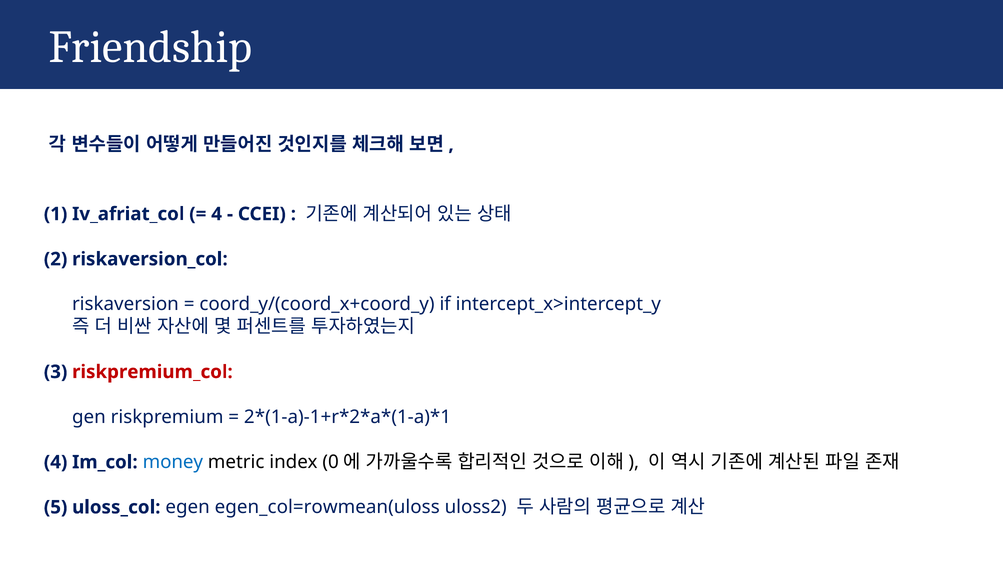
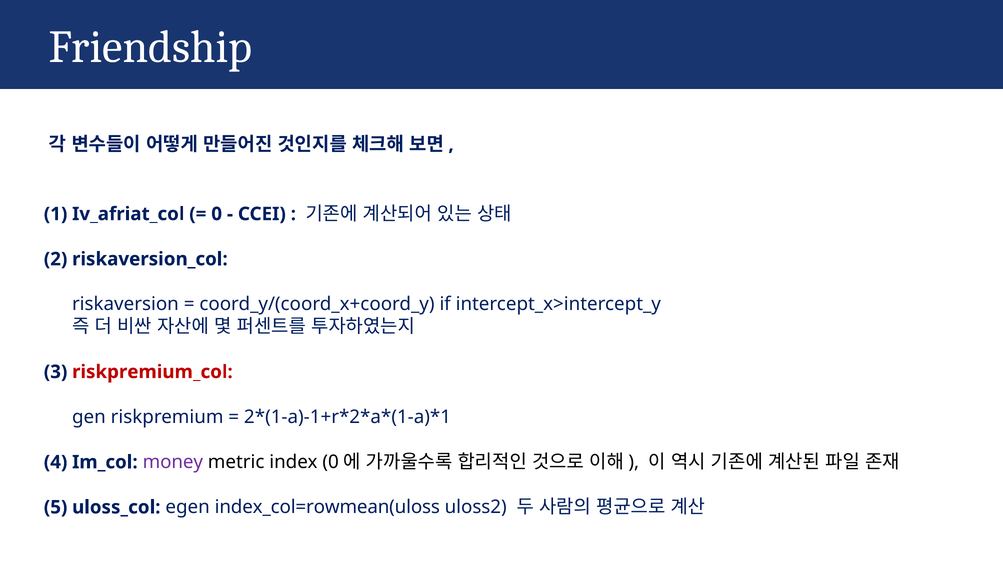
4 at (217, 214): 4 -> 0
money colour: blue -> purple
egen_col=rowmean(uloss: egen_col=rowmean(uloss -> index_col=rowmean(uloss
